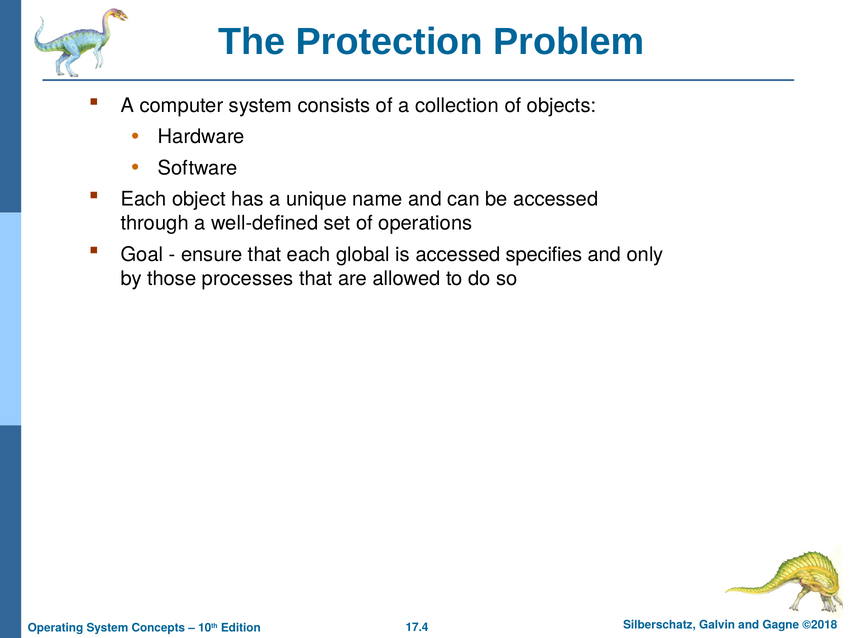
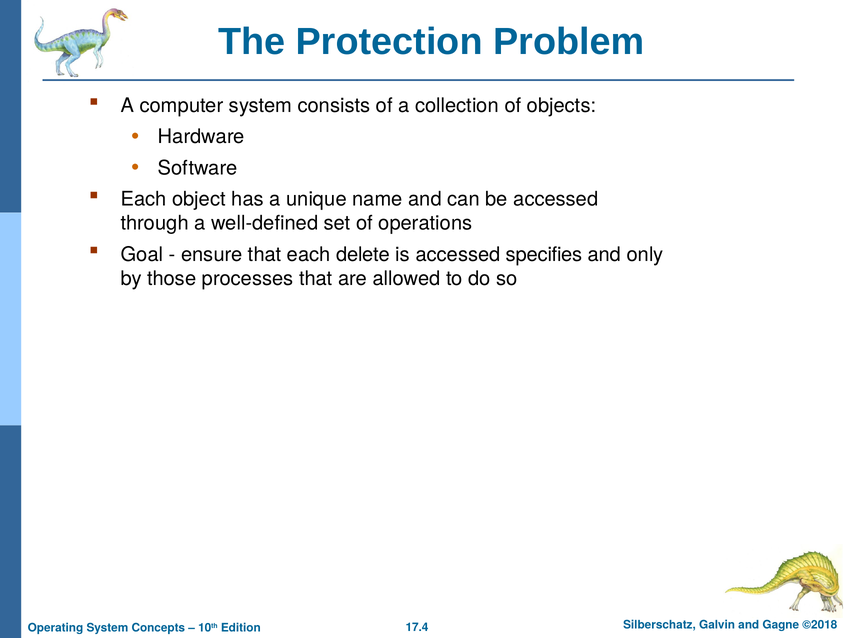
global: global -> delete
